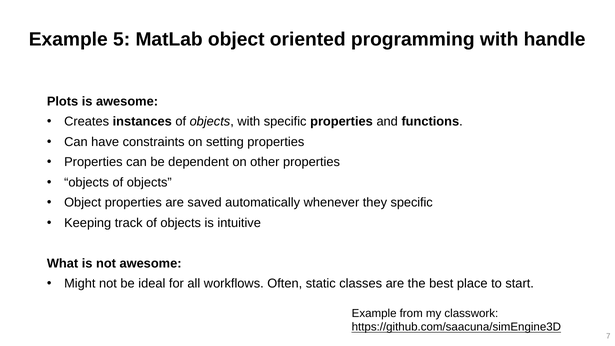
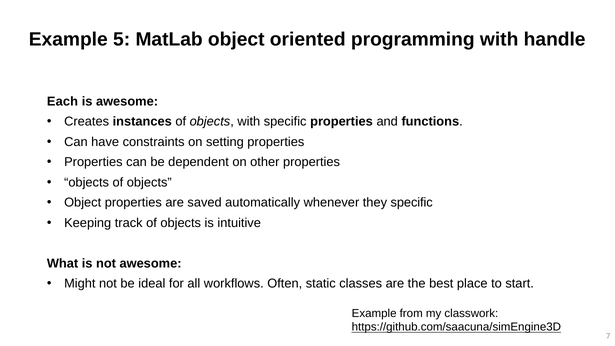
Plots: Plots -> Each
